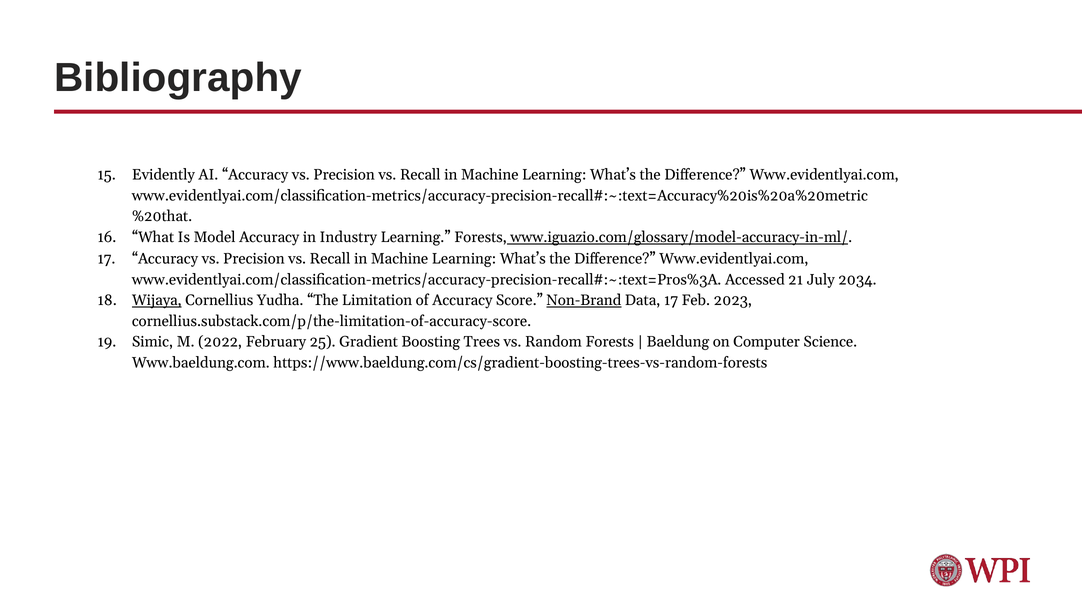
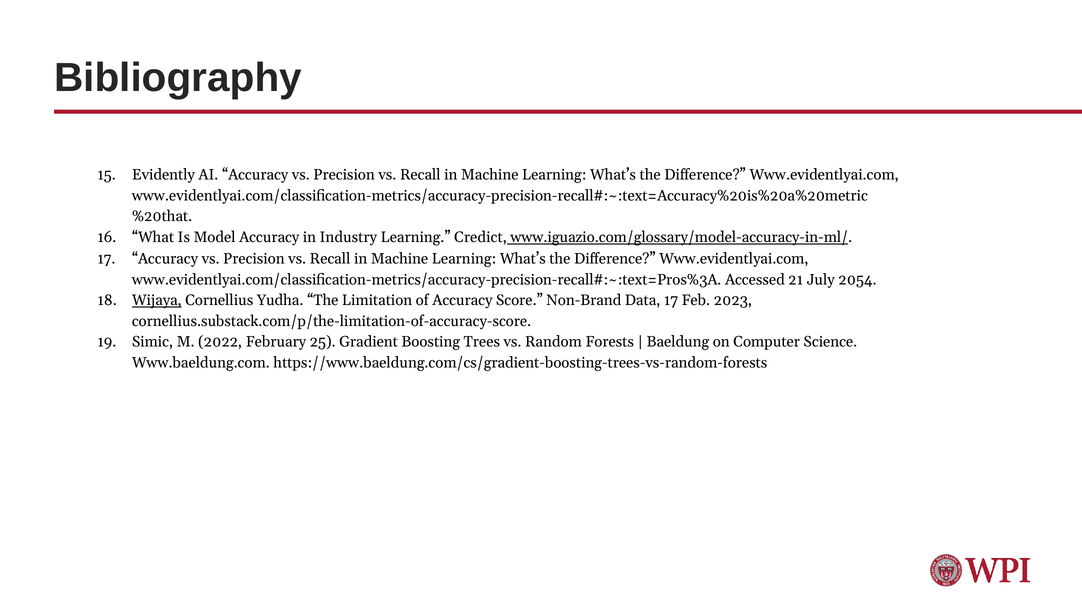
Learning Forests: Forests -> Credict
2034: 2034 -> 2054
Non-Brand underline: present -> none
